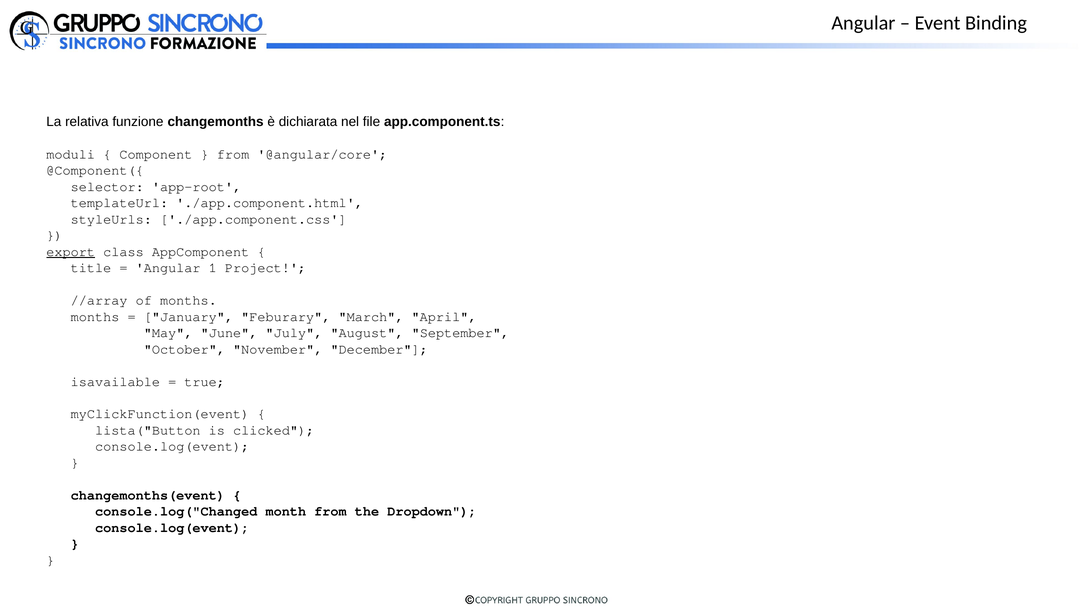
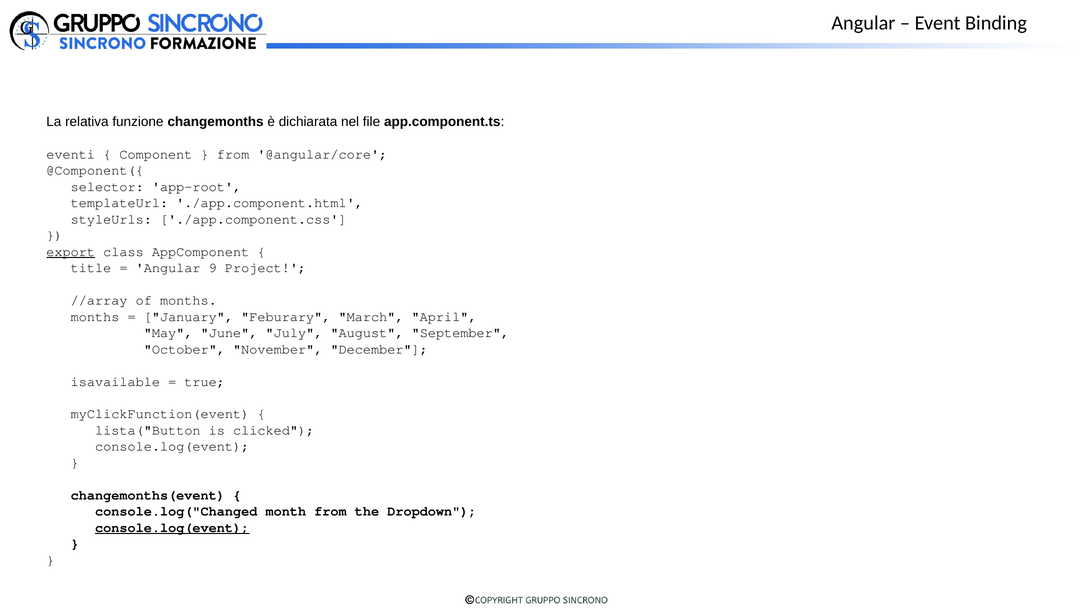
moduli: moduli -> eventi
1: 1 -> 9
console.log(event at (172, 528) underline: none -> present
